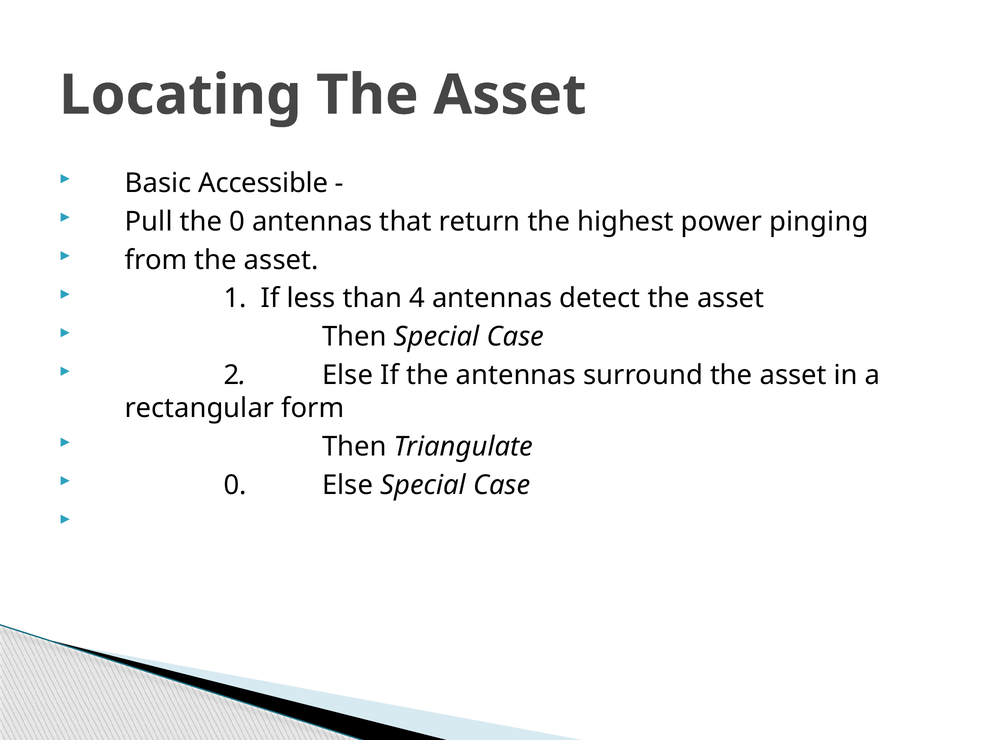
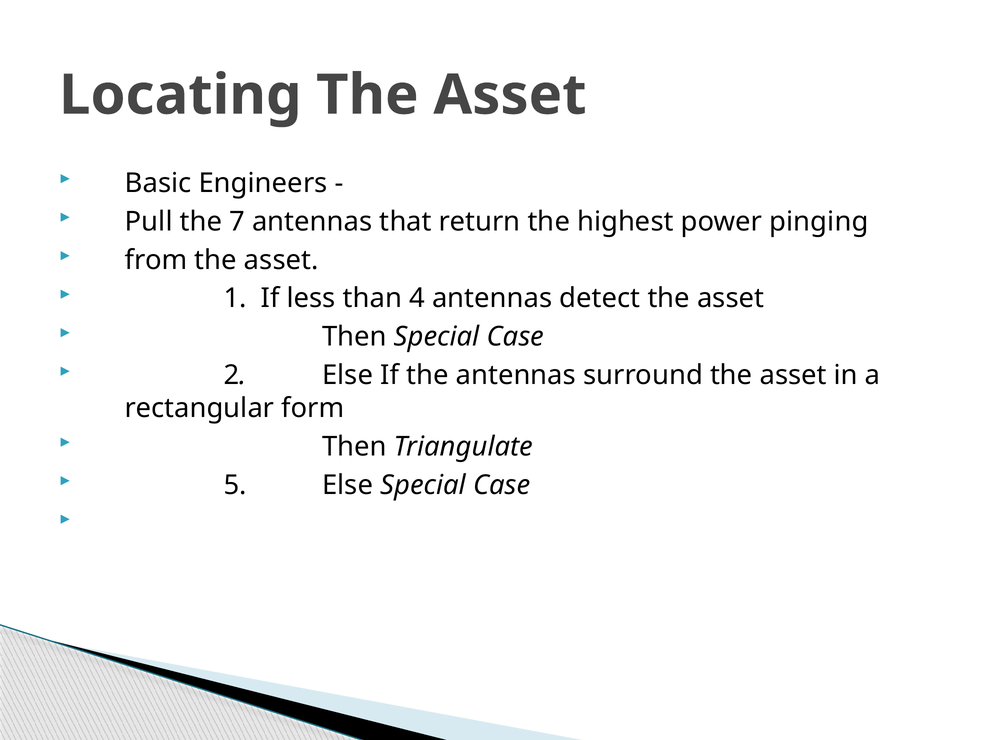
Accessible: Accessible -> Engineers
the 0: 0 -> 7
0 at (235, 485): 0 -> 5
